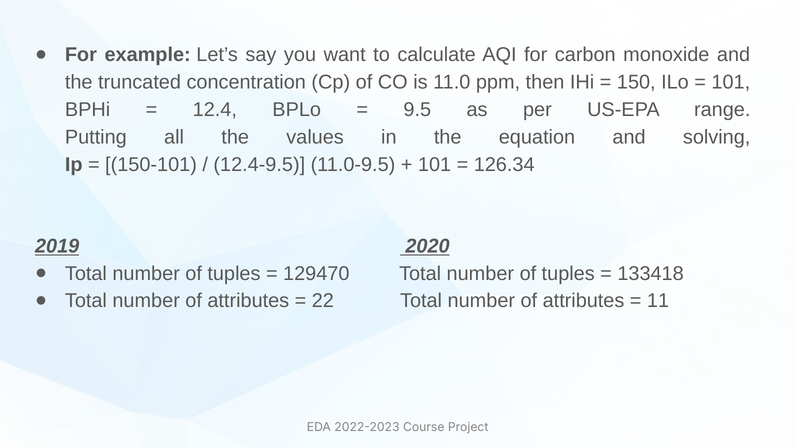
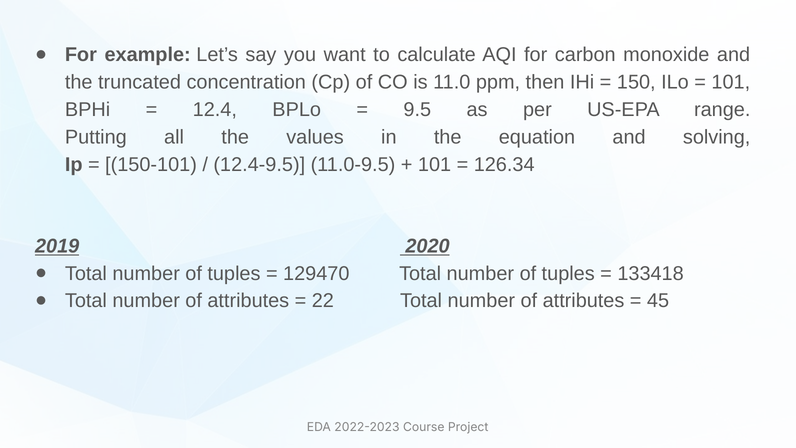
11: 11 -> 45
